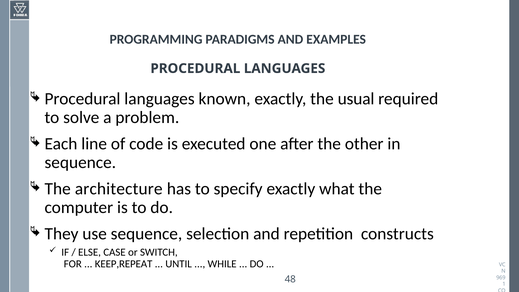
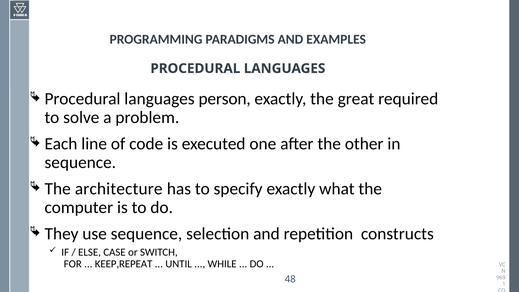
known: known -> person
usual: usual -> great
